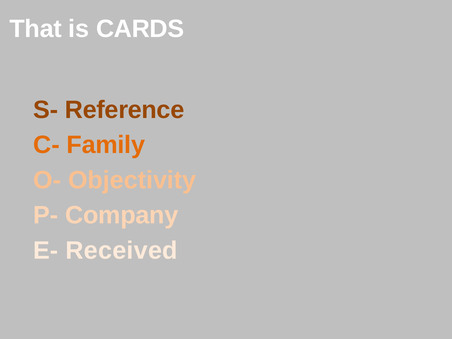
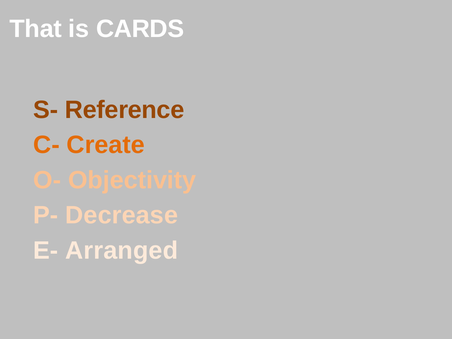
Family: Family -> Create
Company: Company -> Decrease
Received: Received -> Arranged
